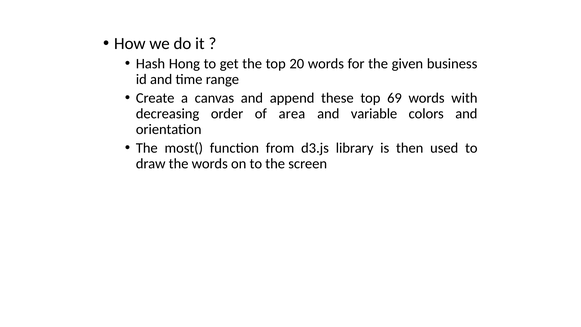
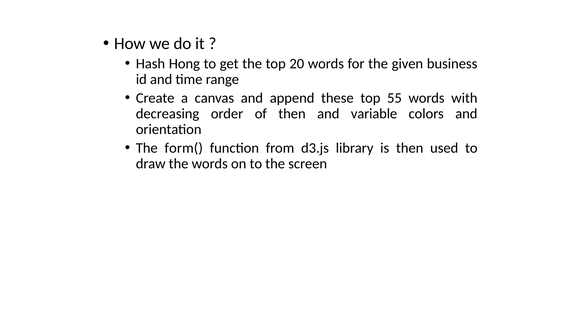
69: 69 -> 55
of area: area -> then
most(: most( -> form(
